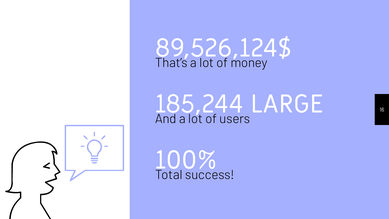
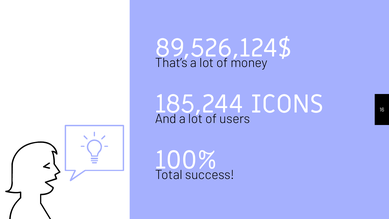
LARGE: LARGE -> ICONS
